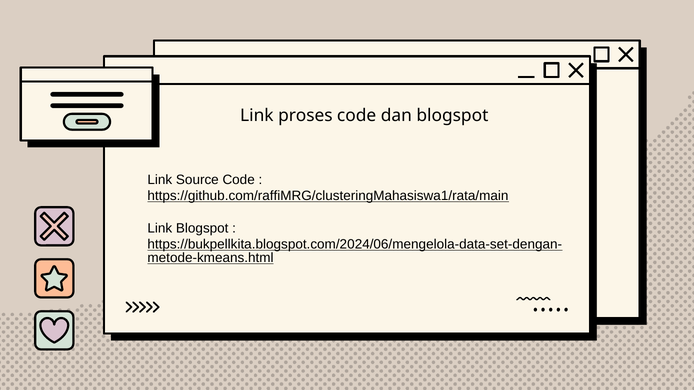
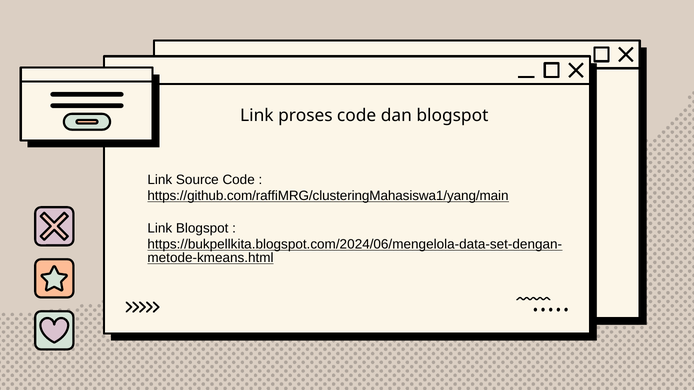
https://github.com/raffiMRG/clusteringMahasiswa1/rata/main: https://github.com/raffiMRG/clusteringMahasiswa1/rata/main -> https://github.com/raffiMRG/clusteringMahasiswa1/yang/main
